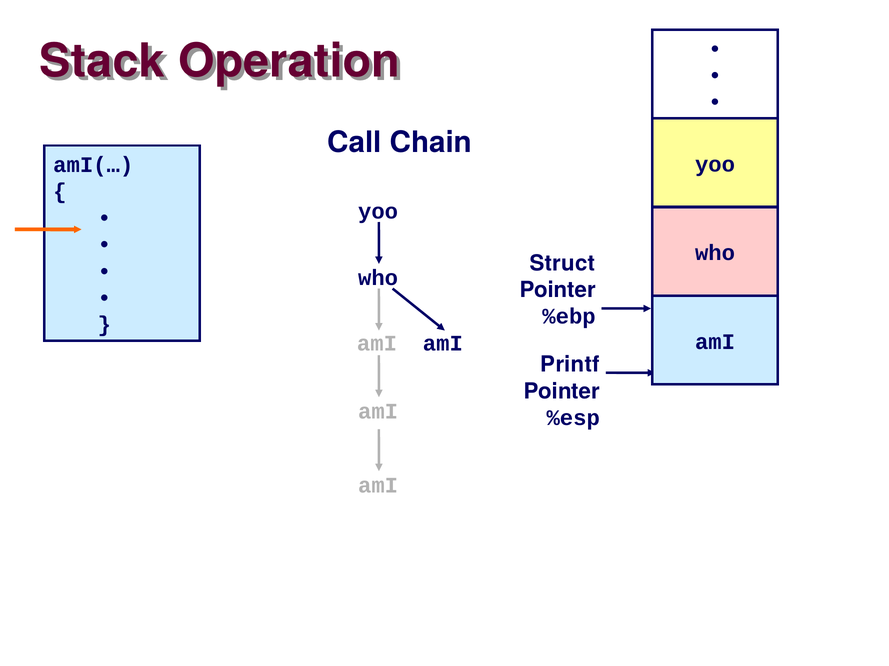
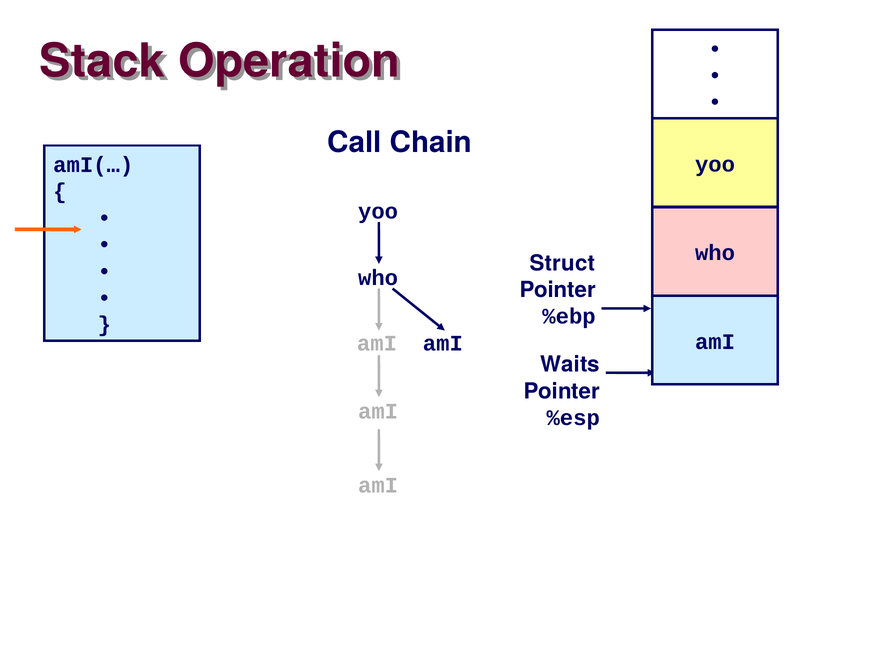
Printf: Printf -> Waits
